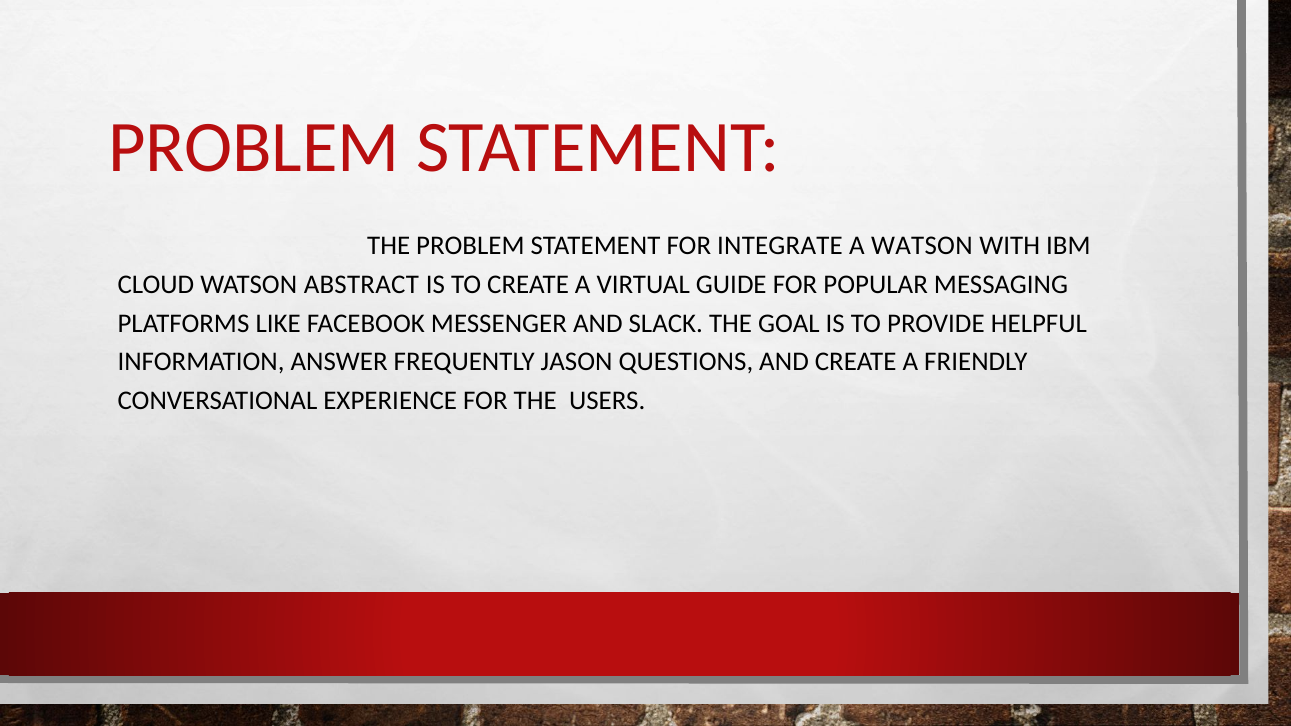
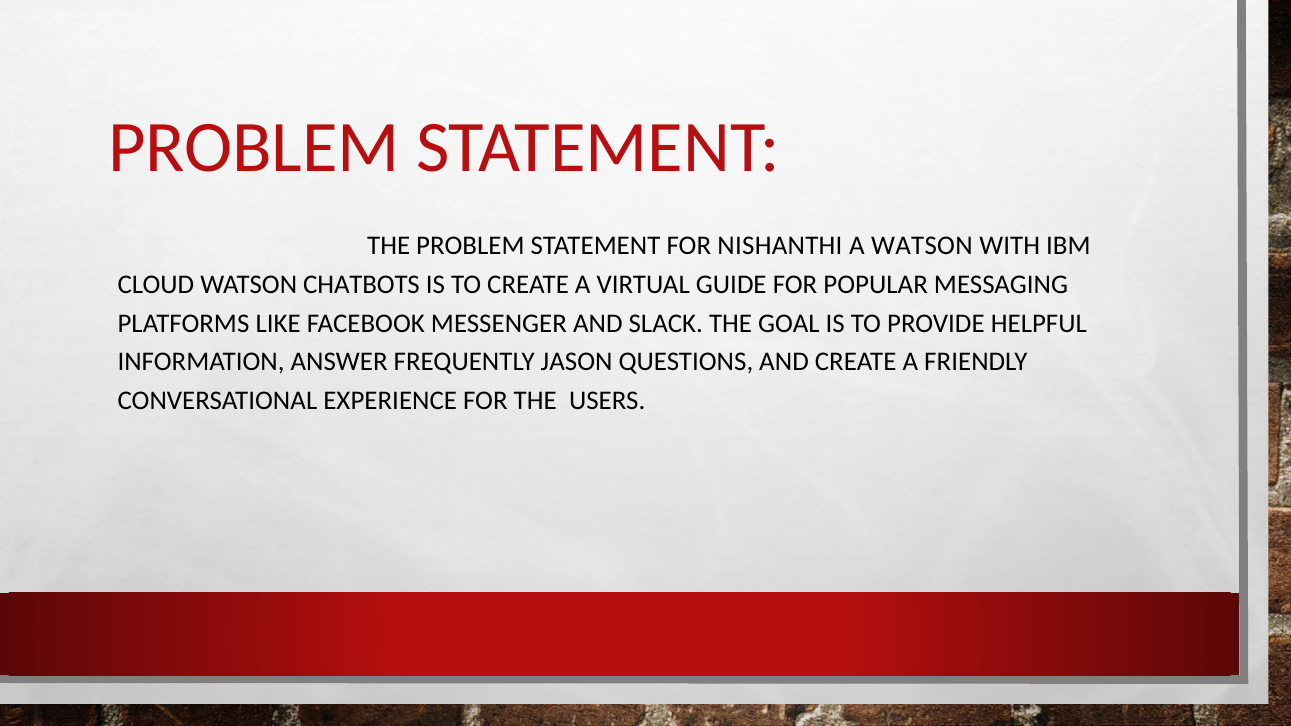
INTEGRATE: INTEGRATE -> NISHANTHI
ABSTRACT: ABSTRACT -> CHATBOTS
